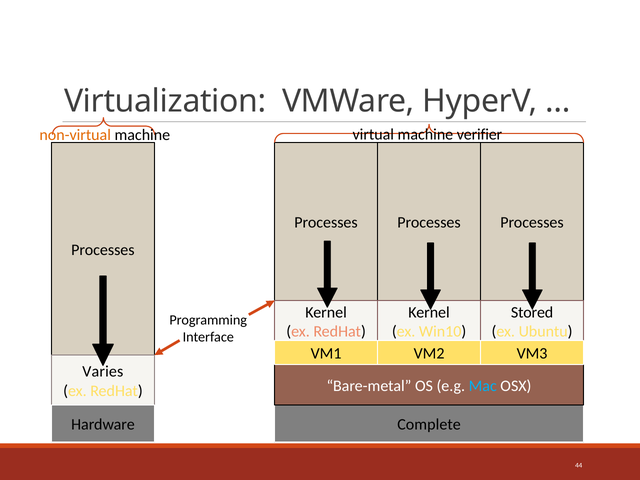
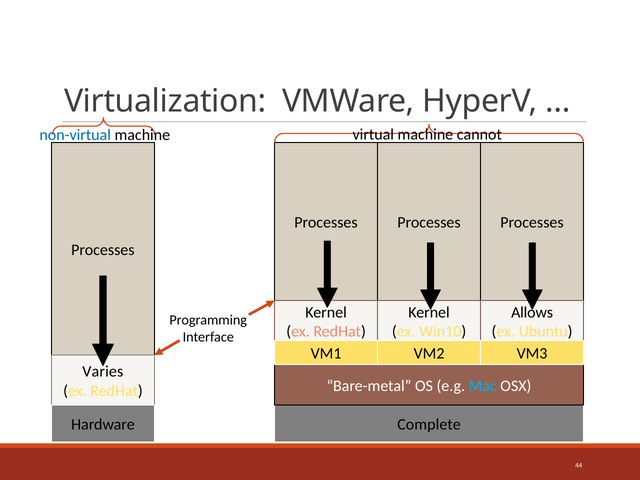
non-virtual colour: orange -> blue
verifier: verifier -> cannot
Stored: Stored -> Allows
